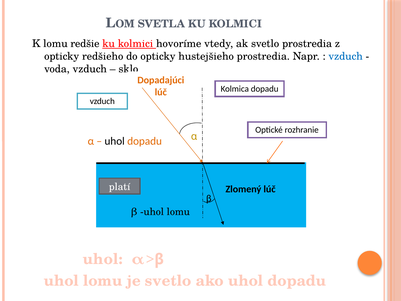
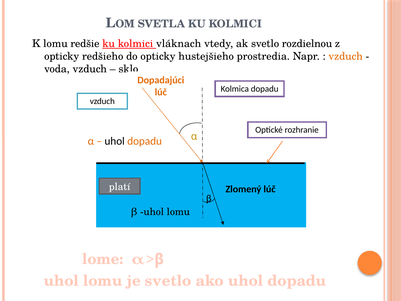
hovoríme: hovoríme -> vláknach
svetlo prostredia: prostredia -> rozdielnou
vzduch at (346, 56) colour: blue -> orange
uhol at (103, 259): uhol -> lome
